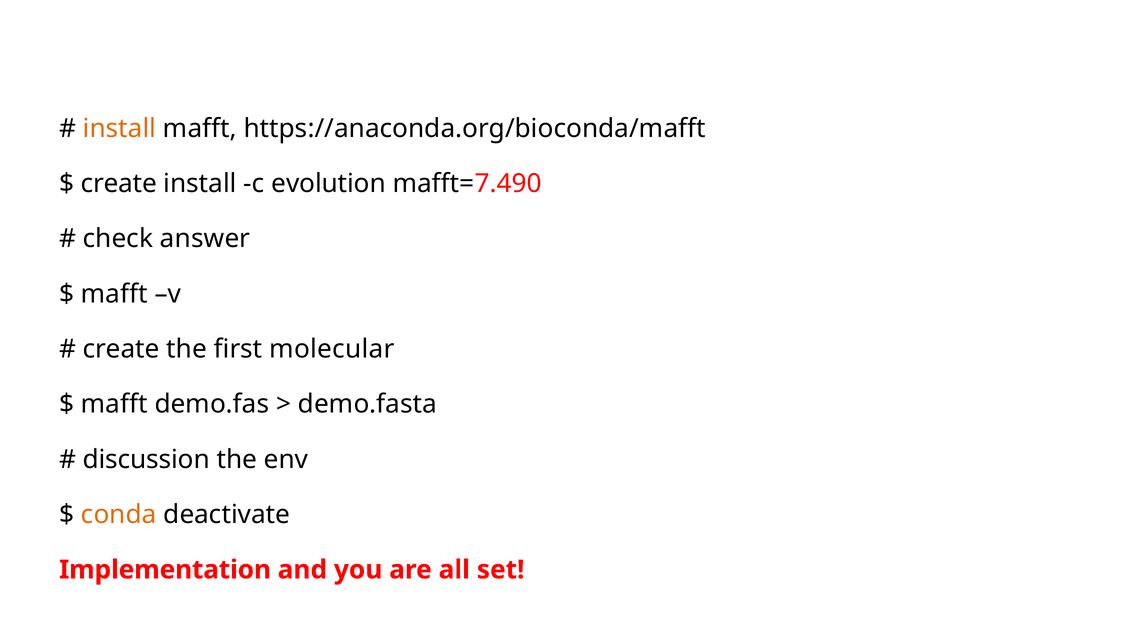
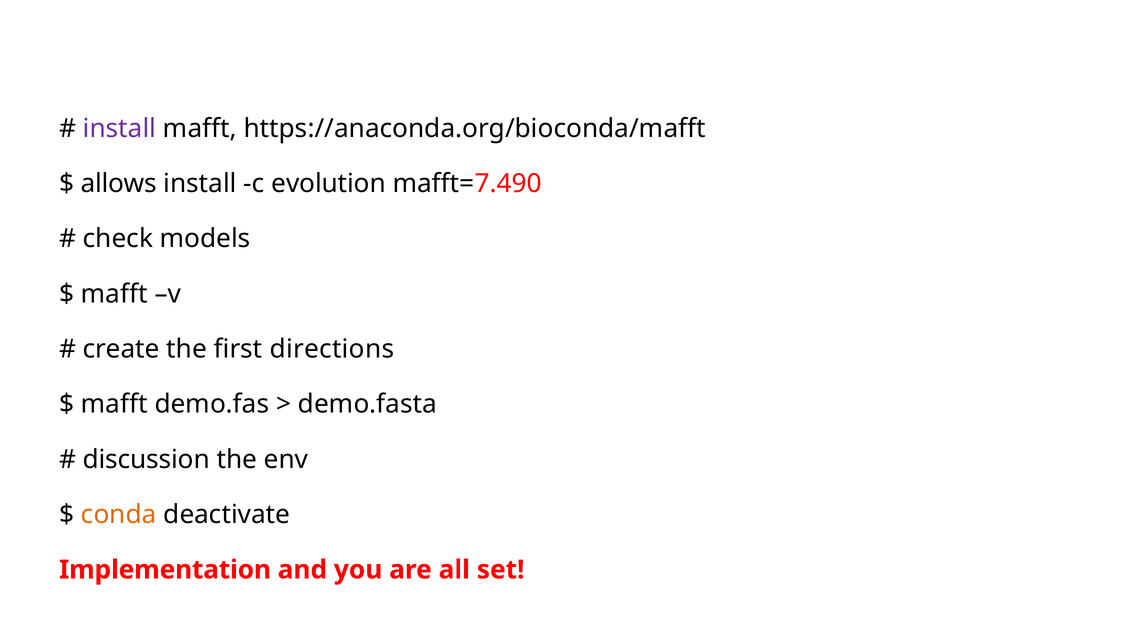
install at (119, 129) colour: orange -> purple
create at (119, 184): create -> allows
answer: answer -> models
molecular: molecular -> directions
